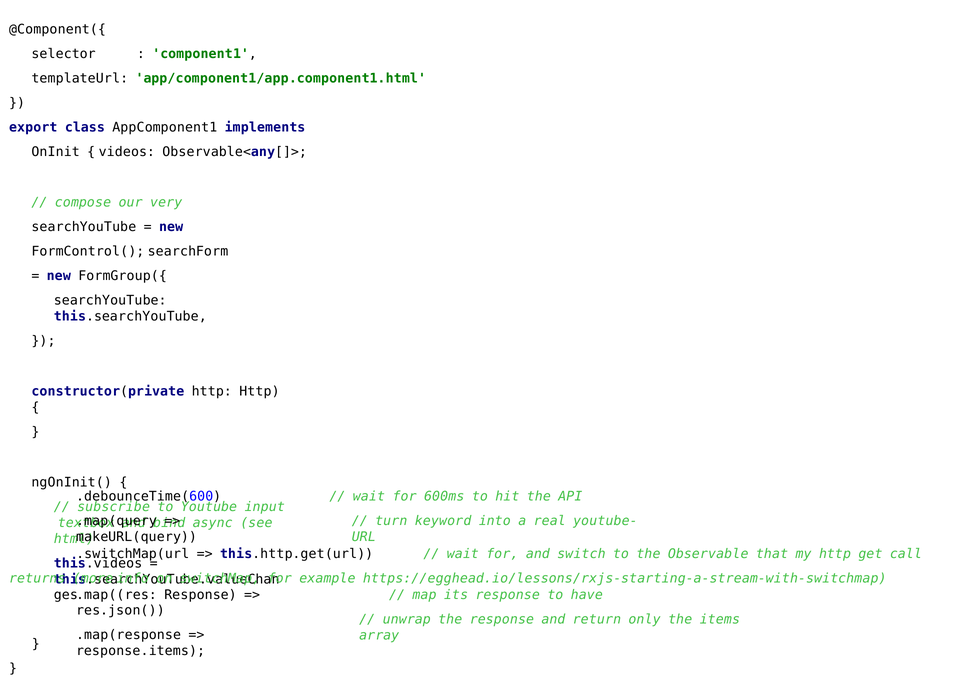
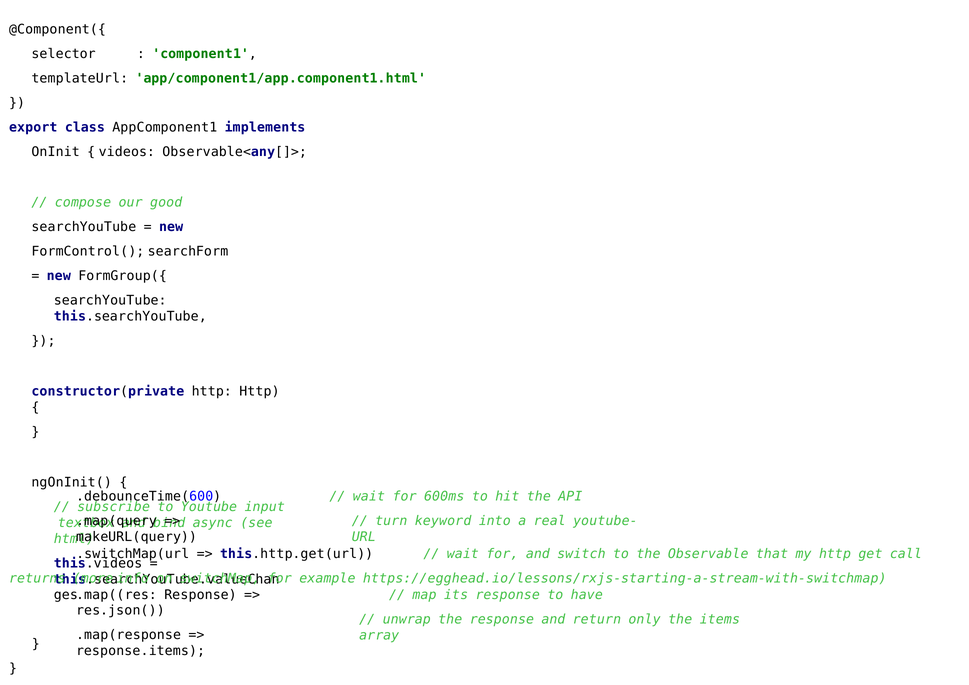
very: very -> good
